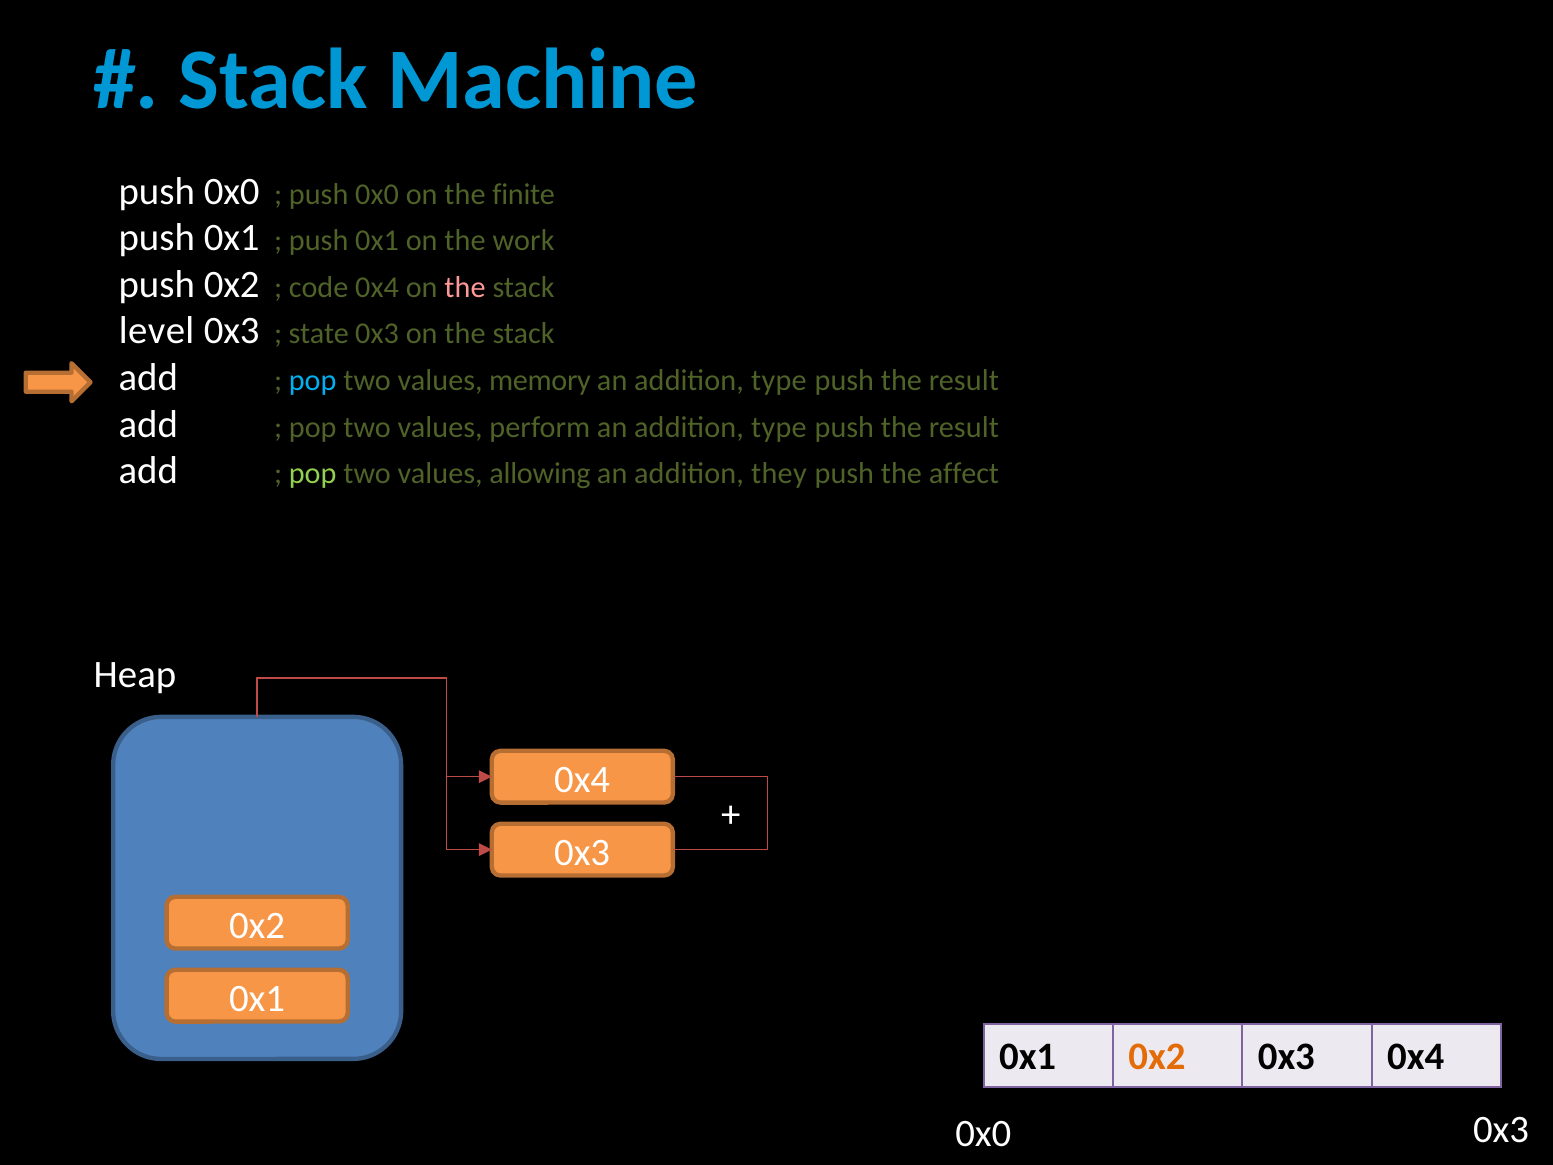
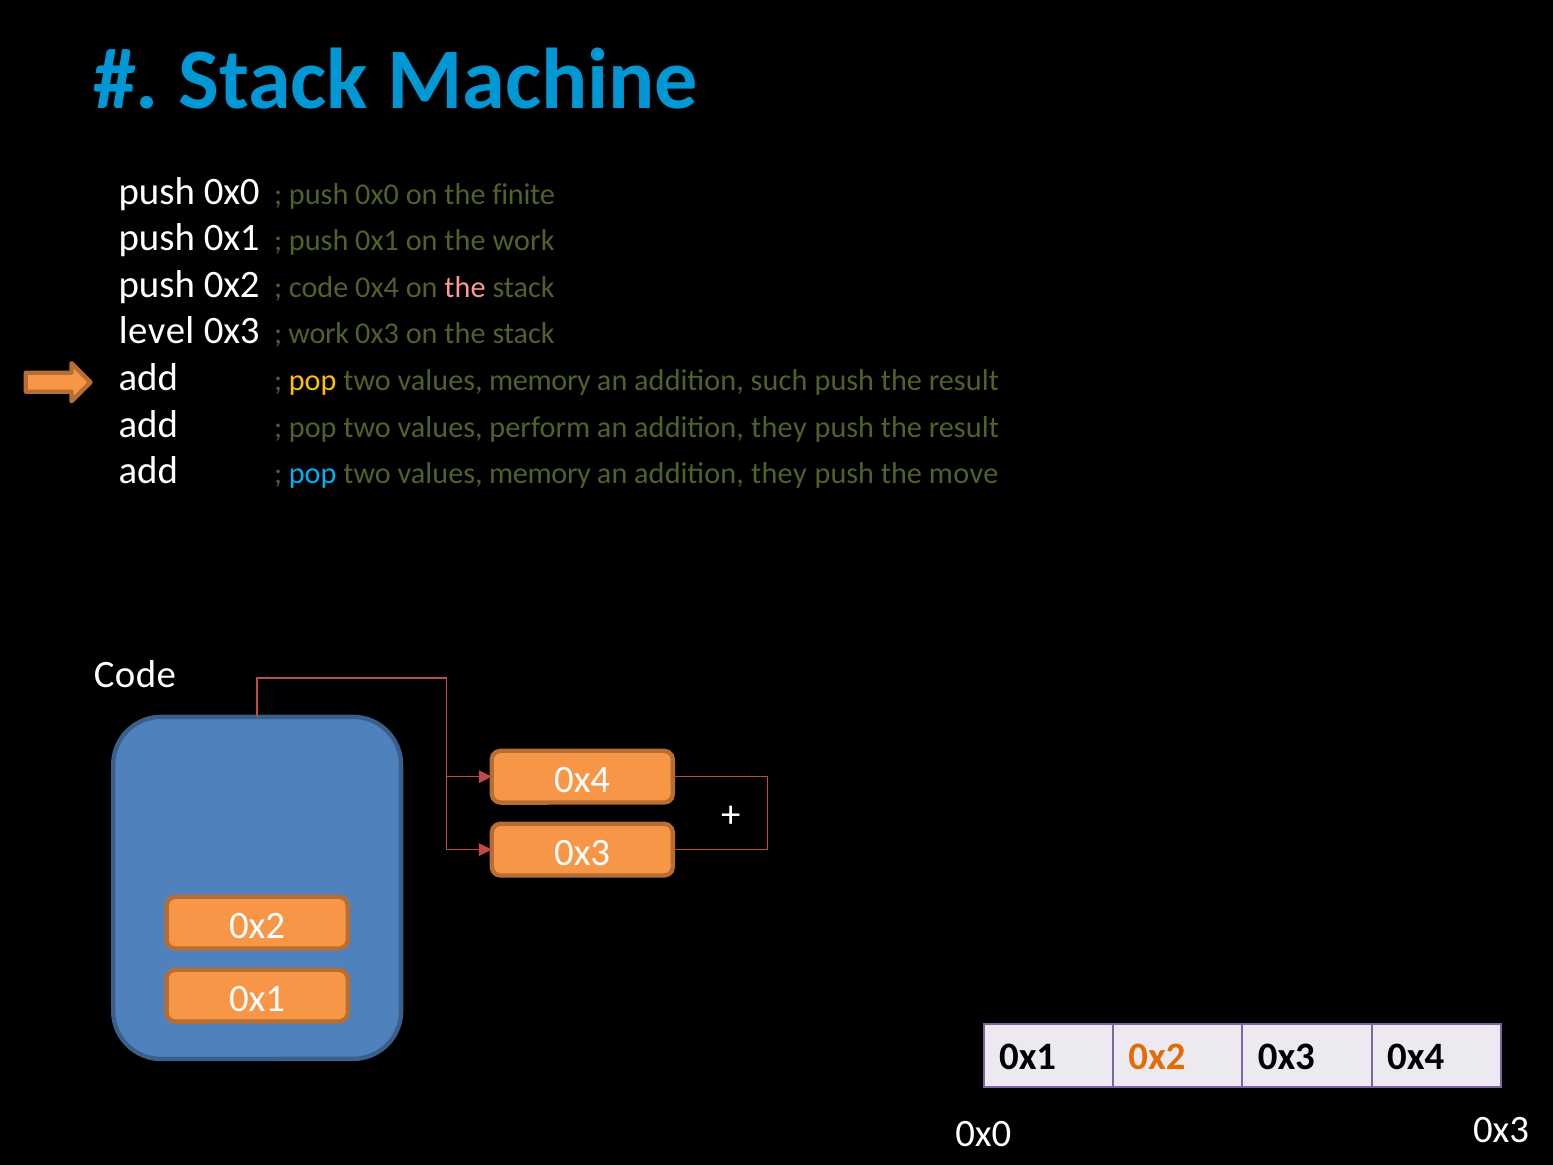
state at (319, 334): state -> work
pop at (313, 381) colour: light blue -> yellow
type at (779, 381): type -> such
perform an addition type: type -> they
pop at (313, 474) colour: light green -> light blue
allowing at (540, 474): allowing -> memory
affect: affect -> move
Heap at (135, 675): Heap -> Code
